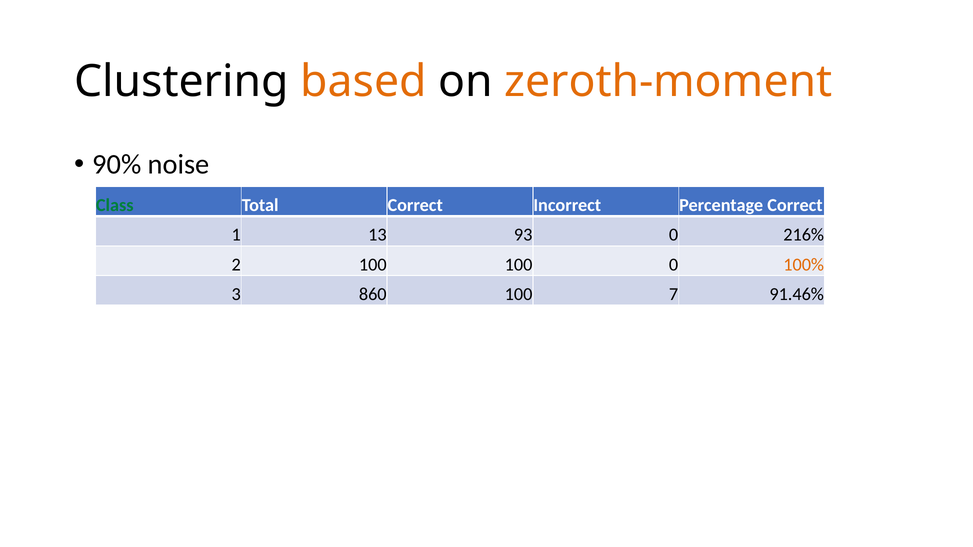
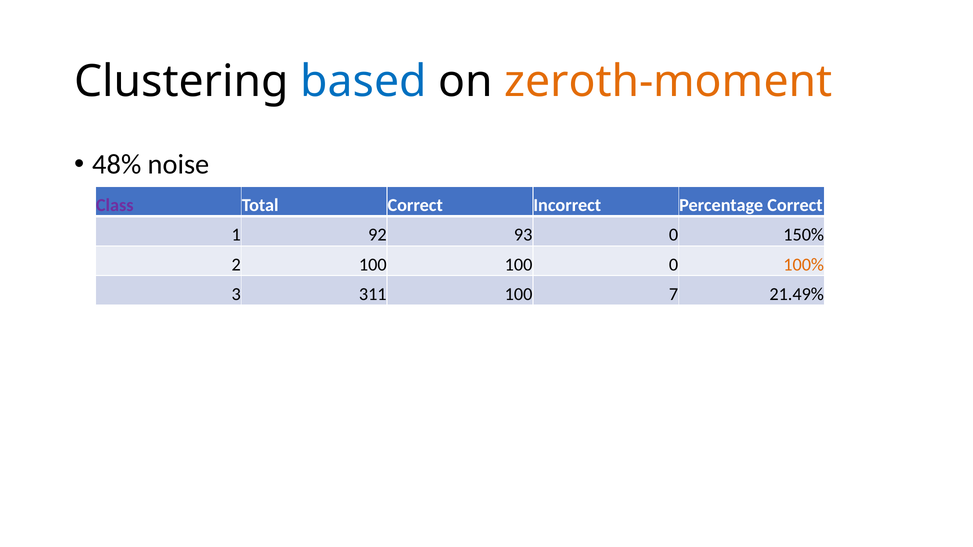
based colour: orange -> blue
90%: 90% -> 48%
Class colour: green -> purple
13: 13 -> 92
216%: 216% -> 150%
860: 860 -> 311
91.46%: 91.46% -> 21.49%
